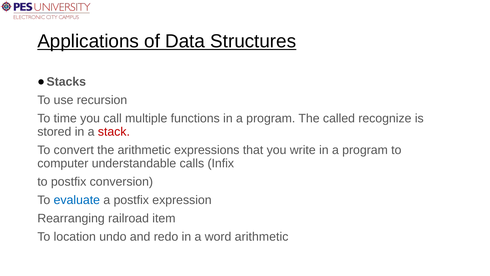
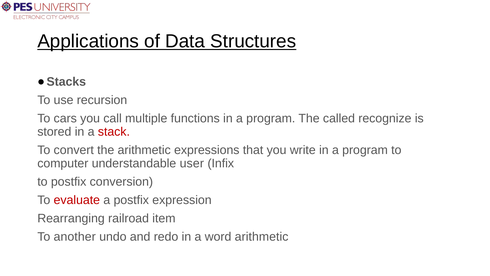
time: time -> cars
calls: calls -> user
evaluate colour: blue -> red
location: location -> another
